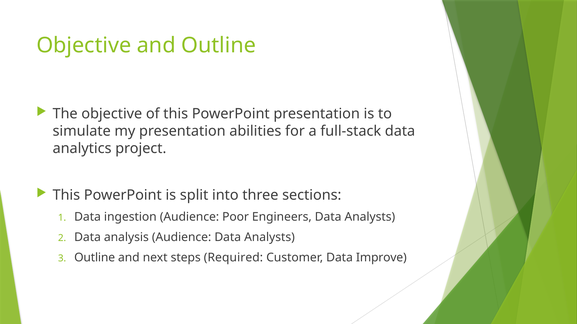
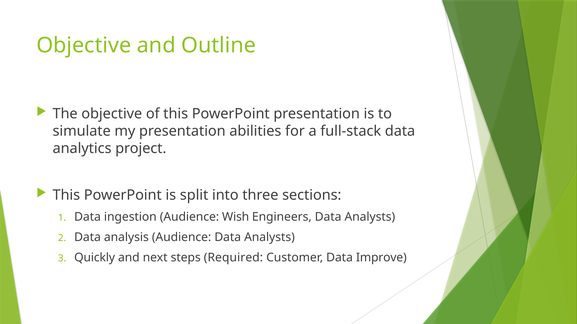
Poor: Poor -> Wish
Outline at (95, 258): Outline -> Quickly
